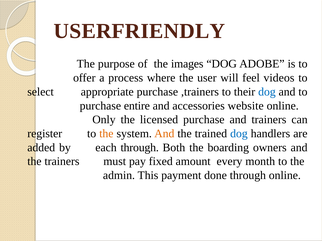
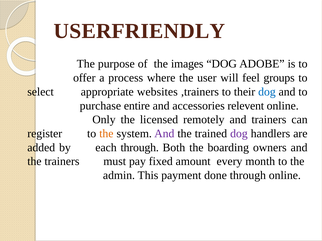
videos: videos -> groups
appropriate purchase: purchase -> websites
website: website -> relevent
licensed purchase: purchase -> remotely
And at (164, 134) colour: orange -> purple
dog at (239, 134) colour: blue -> purple
